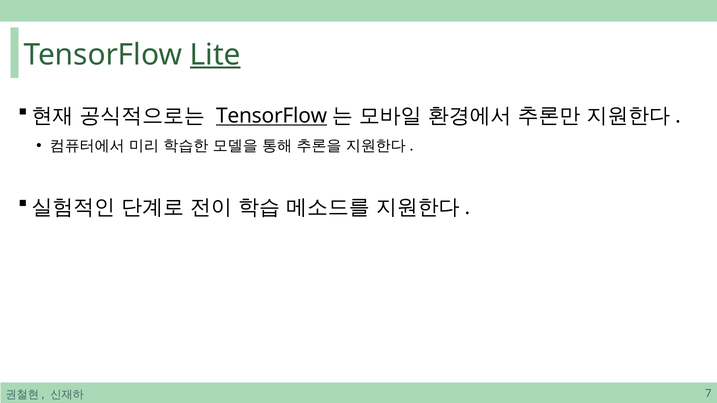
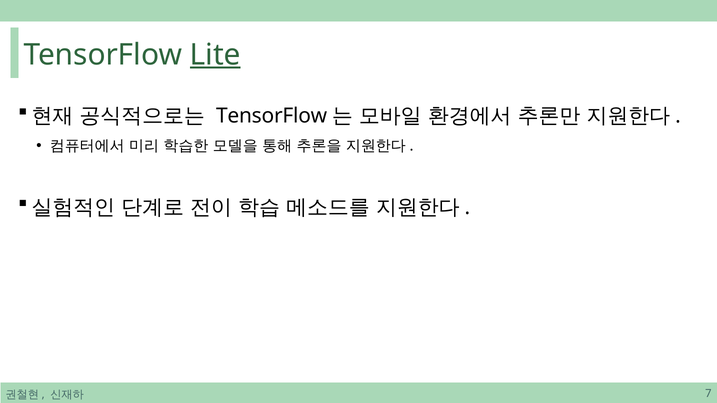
TensorFlow at (272, 116) underline: present -> none
